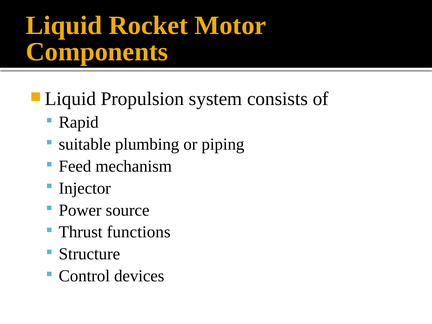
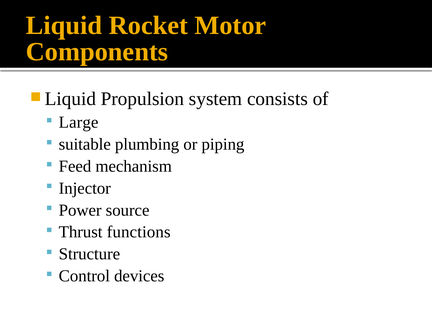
Rapid: Rapid -> Large
